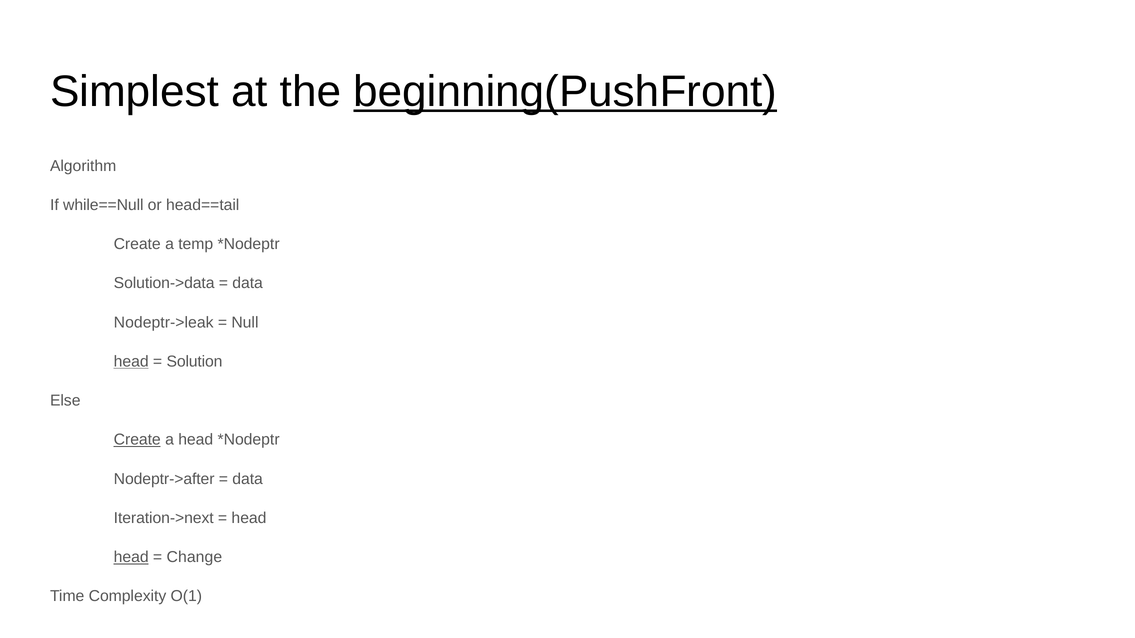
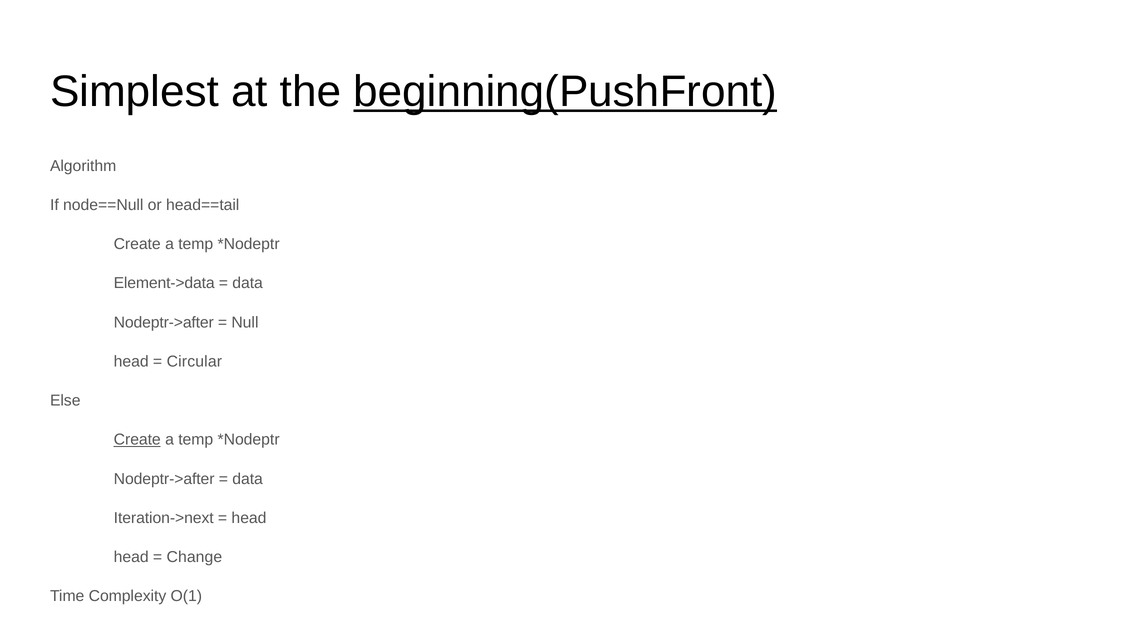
while==Null: while==Null -> node==Null
Solution->data: Solution->data -> Element->data
Nodeptr->leak at (164, 323): Nodeptr->leak -> Nodeptr->after
head at (131, 362) underline: present -> none
Solution: Solution -> Circular
head at (196, 440): head -> temp
head at (131, 557) underline: present -> none
